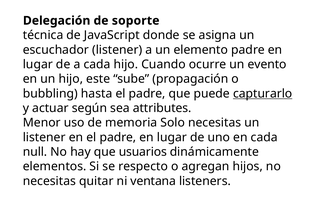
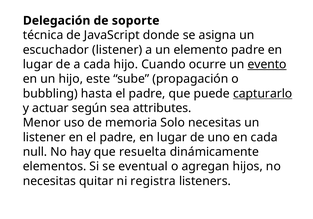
evento underline: none -> present
usuarios: usuarios -> resuelta
respecto: respecto -> eventual
ventana: ventana -> registra
